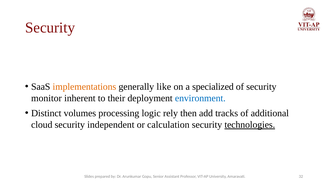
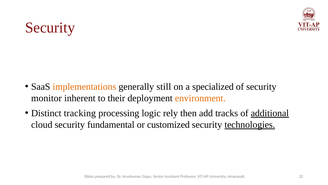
like: like -> still
environment colour: blue -> orange
volumes: volumes -> tracking
additional underline: none -> present
independent: independent -> fundamental
calculation: calculation -> customized
